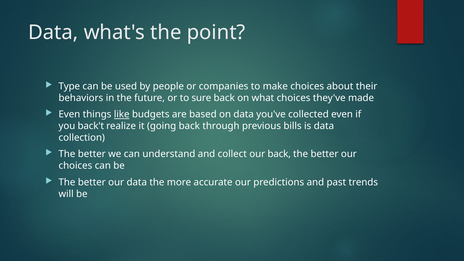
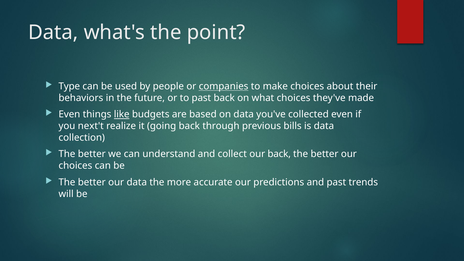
companies underline: none -> present
to sure: sure -> past
back't: back't -> next't
